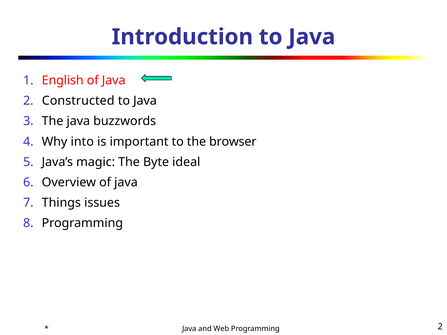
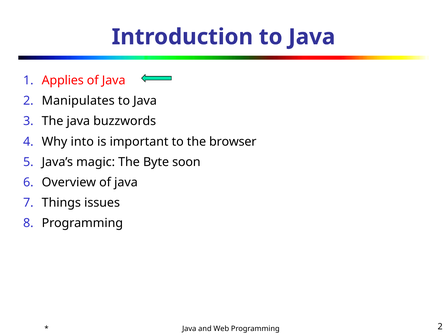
English: English -> Applies
Constructed: Constructed -> Manipulates
ideal: ideal -> soon
